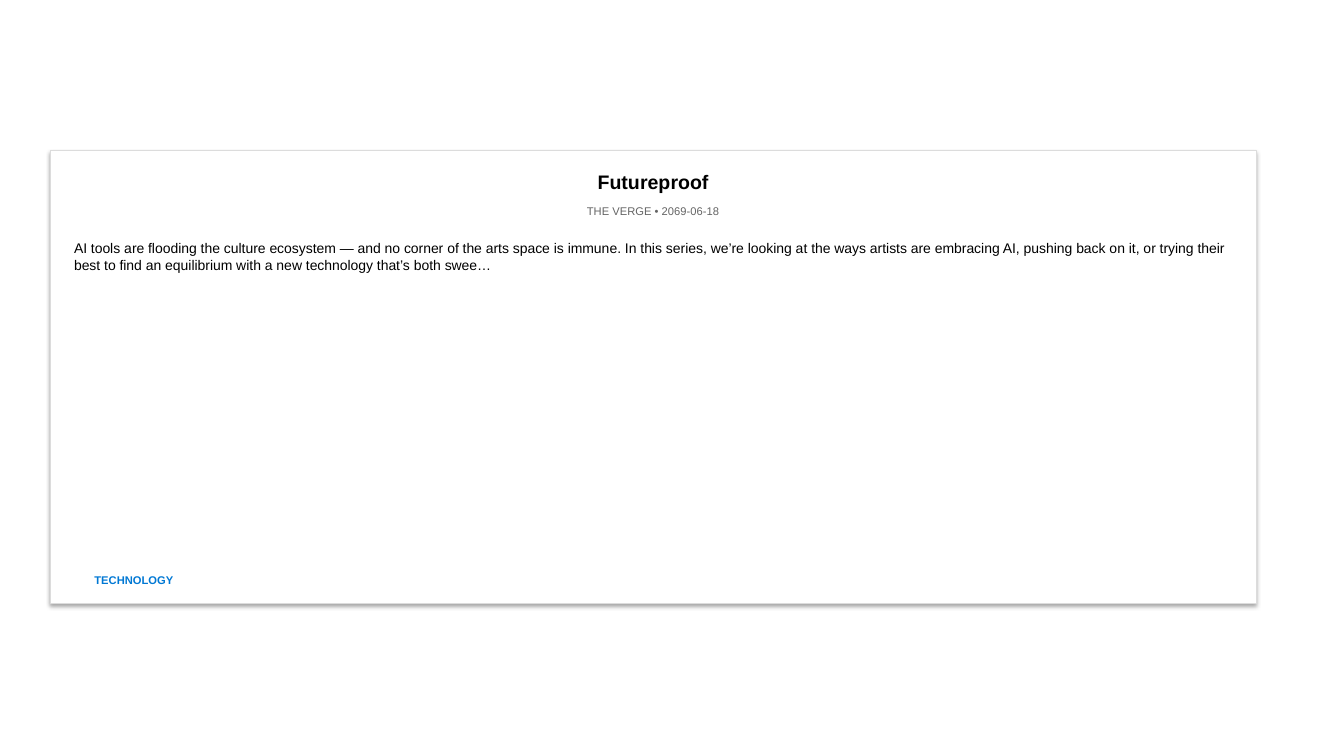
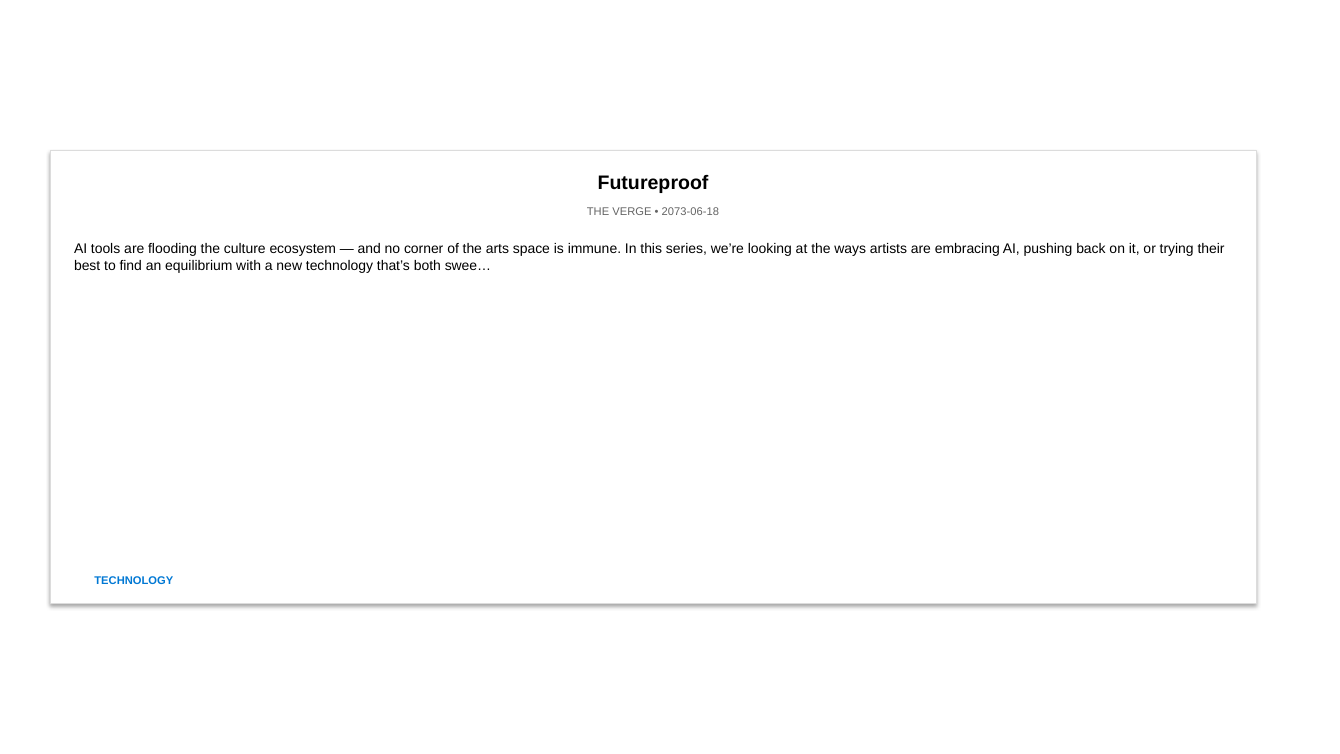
2069-06-18: 2069-06-18 -> 2073-06-18
